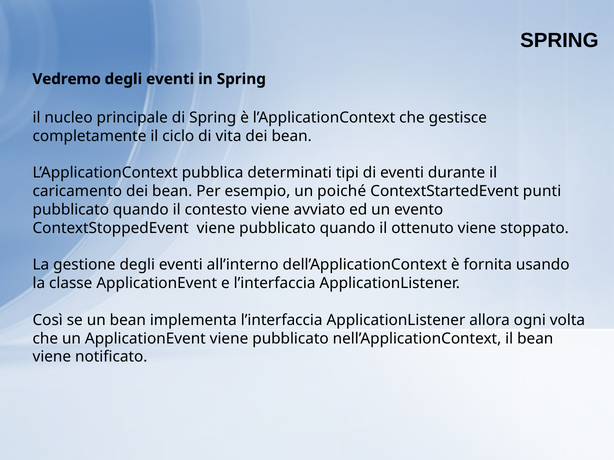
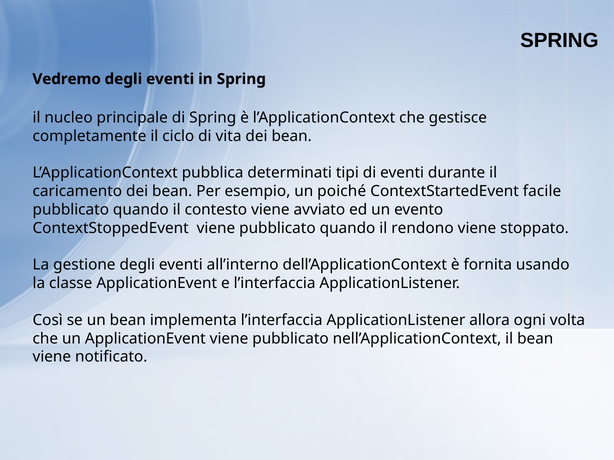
punti: punti -> facile
ottenuto: ottenuto -> rendono
